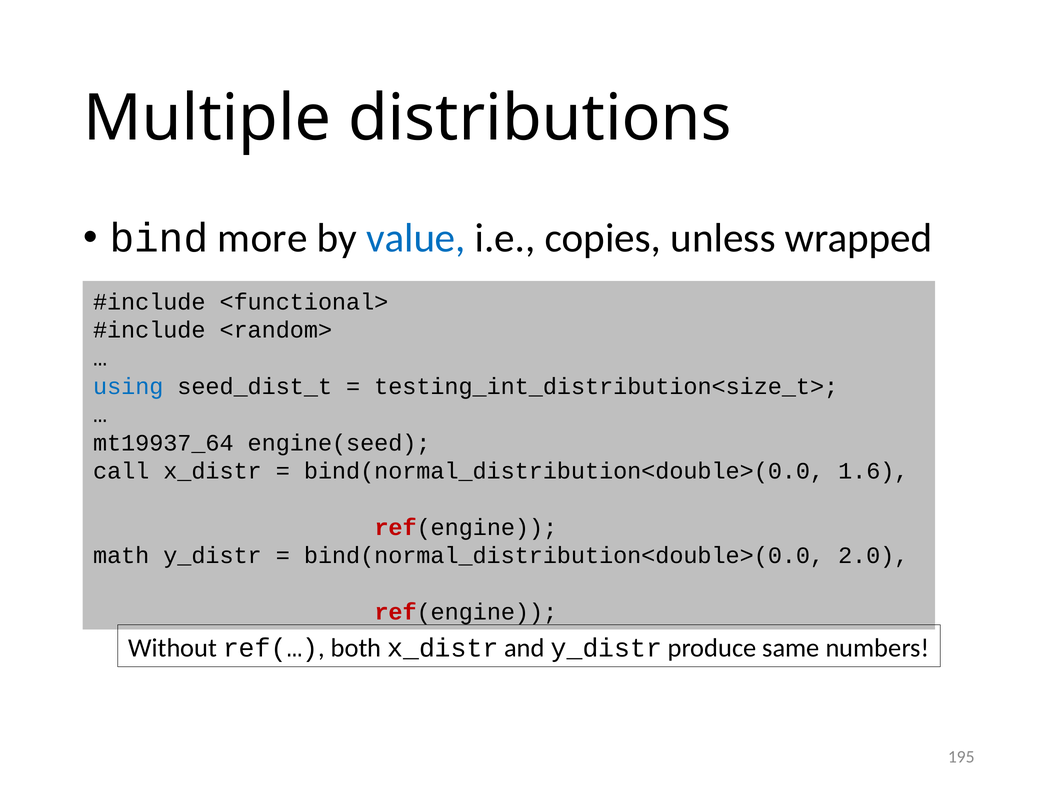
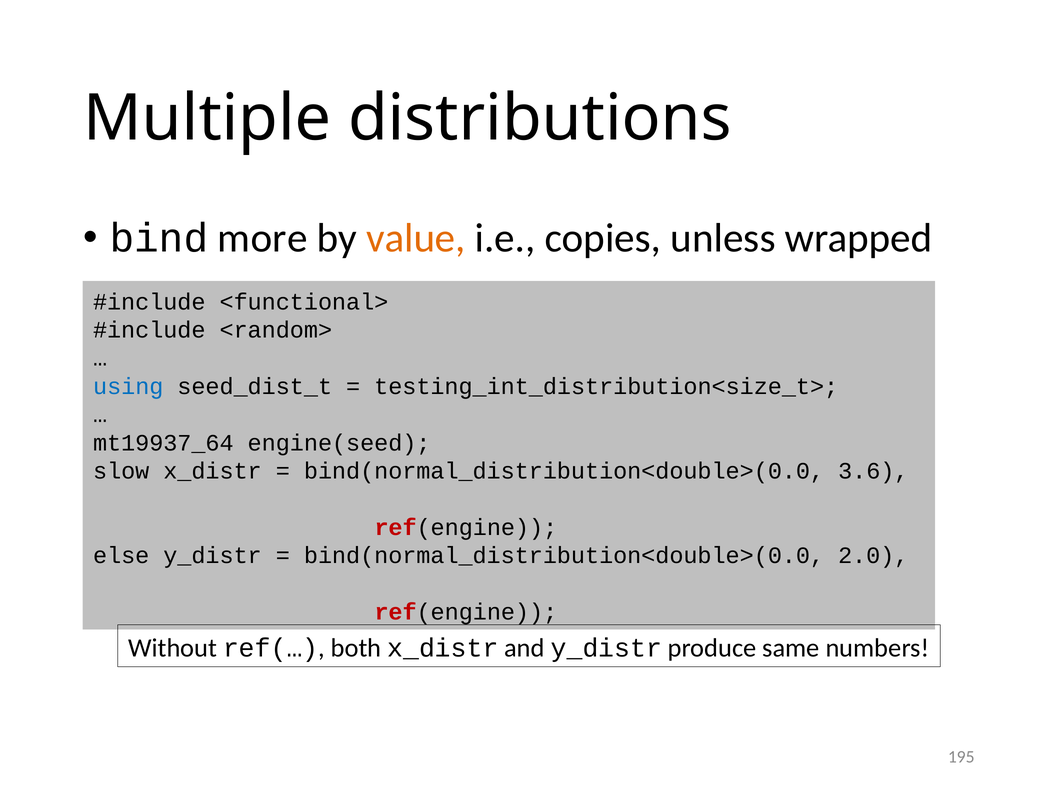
value colour: blue -> orange
call: call -> slow
1.6: 1.6 -> 3.6
math: math -> else
